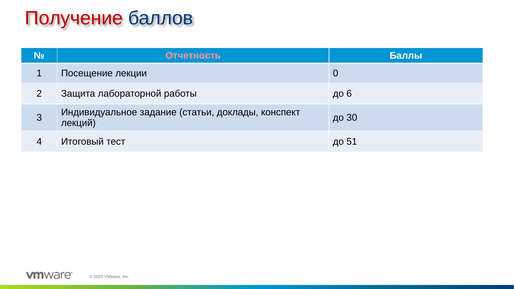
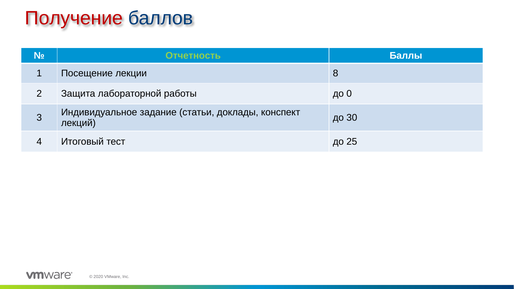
Отчетность colour: pink -> light green
0: 0 -> 8
6: 6 -> 0
51: 51 -> 25
